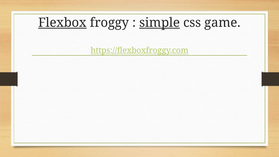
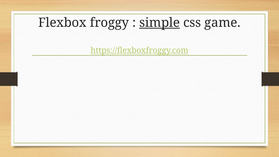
Flexbox underline: present -> none
